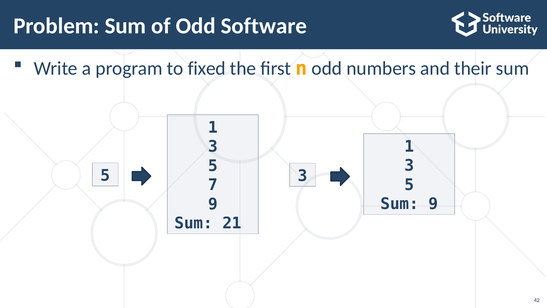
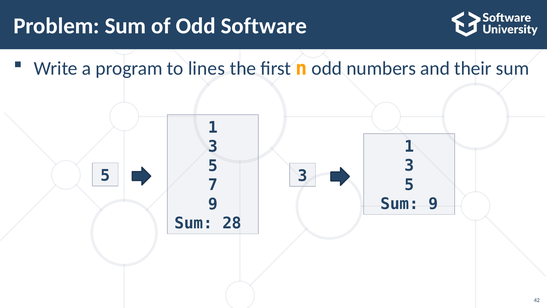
fixed: fixed -> lines
21: 21 -> 28
